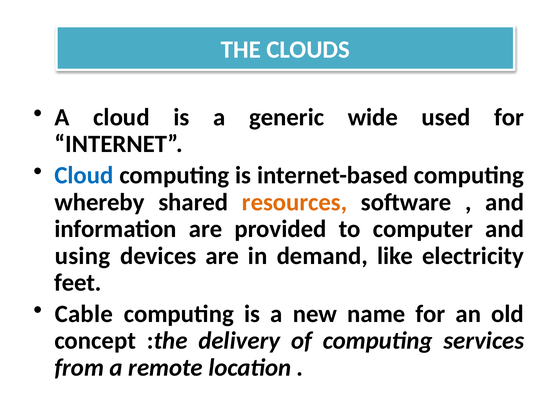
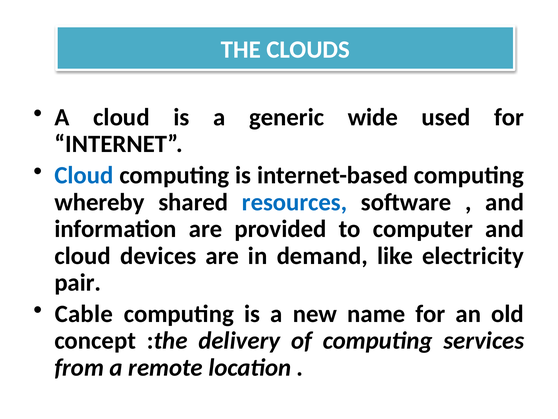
resources colour: orange -> blue
using at (83, 256): using -> cloud
feet: feet -> pair
